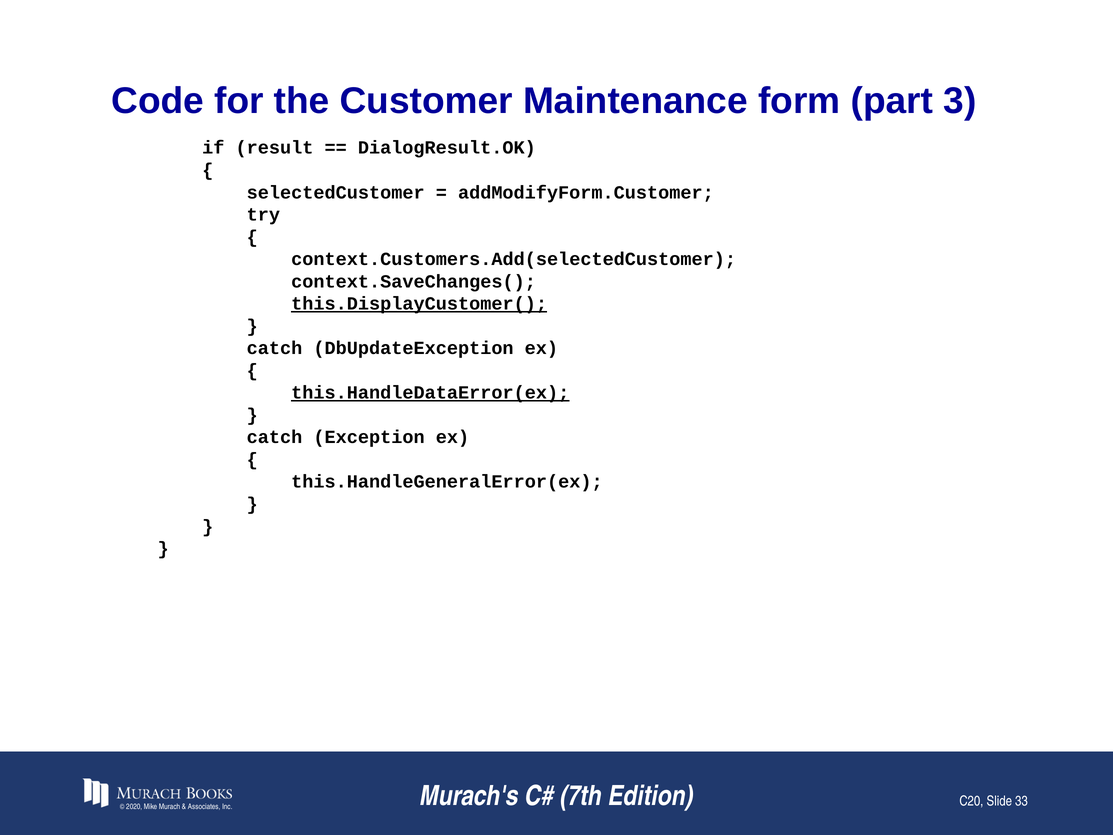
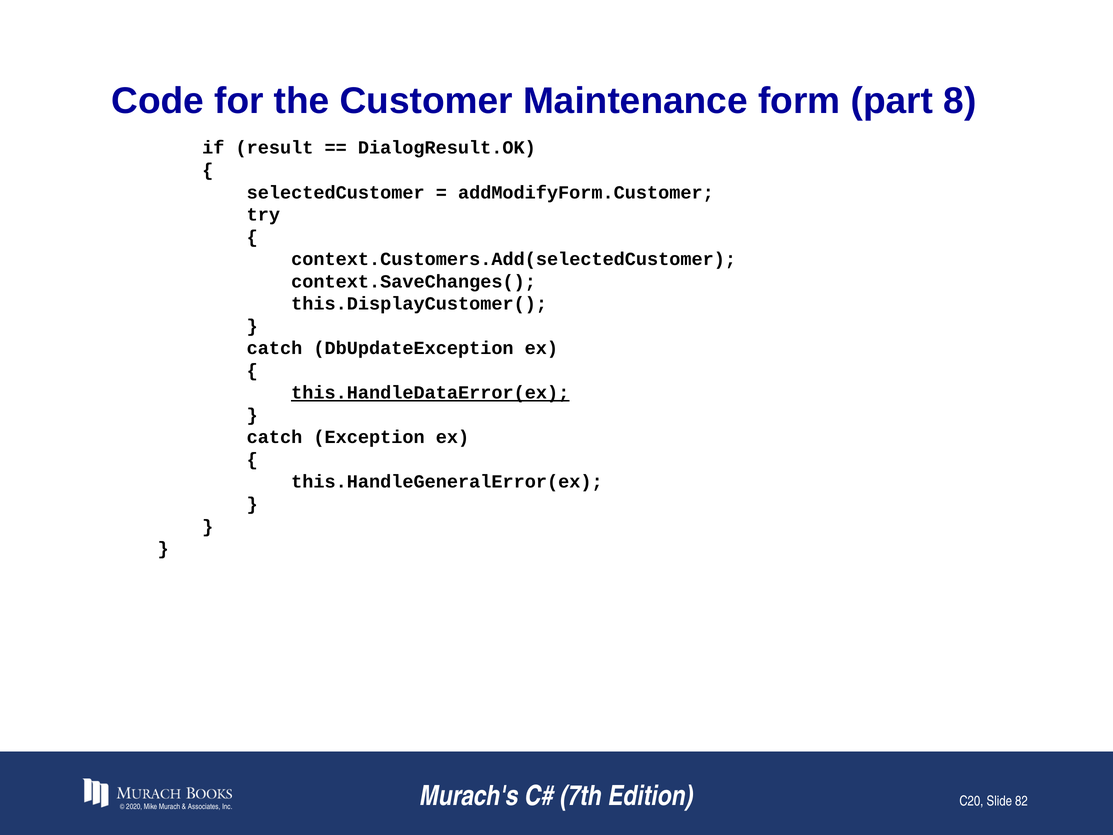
3: 3 -> 8
this.DisplayCustomer( underline: present -> none
33: 33 -> 82
